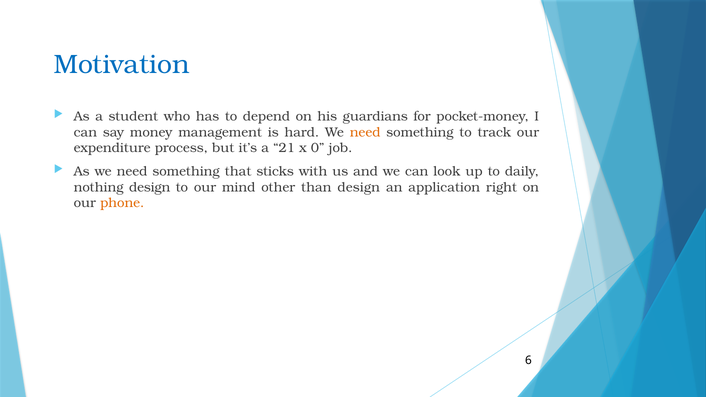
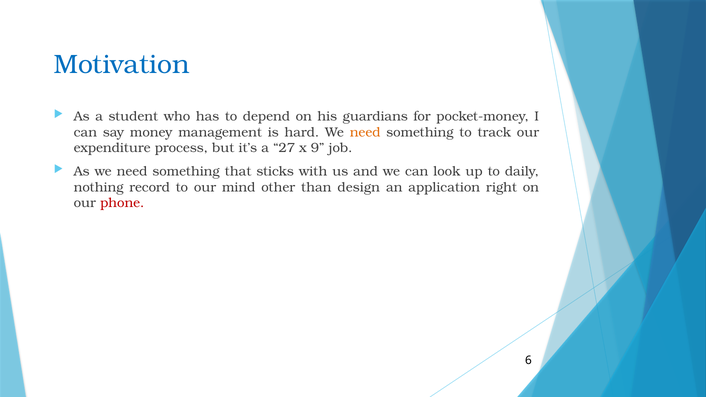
21: 21 -> 27
0: 0 -> 9
nothing design: design -> record
phone colour: orange -> red
